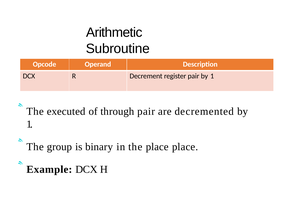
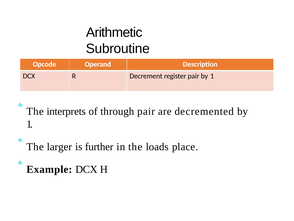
executed: executed -> interprets
group: group -> larger
binary: binary -> further
the place: place -> loads
